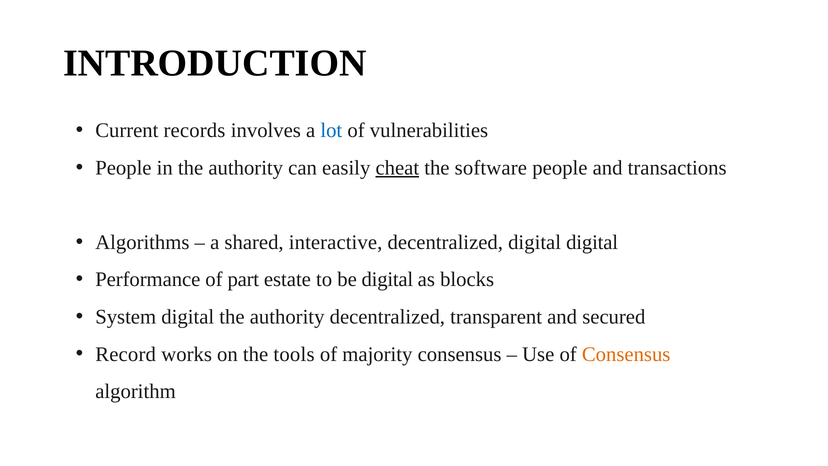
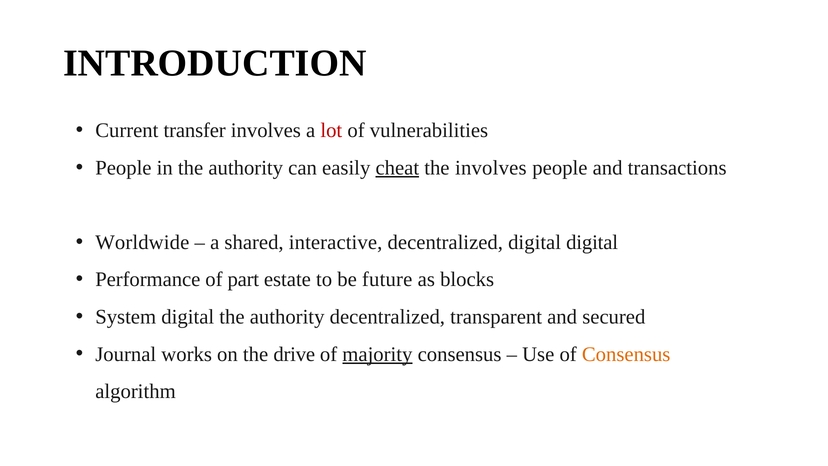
records: records -> transfer
lot colour: blue -> red
the software: software -> involves
Algorithms: Algorithms -> Worldwide
be digital: digital -> future
Record: Record -> Journal
tools: tools -> drive
majority underline: none -> present
